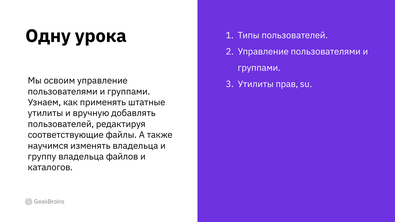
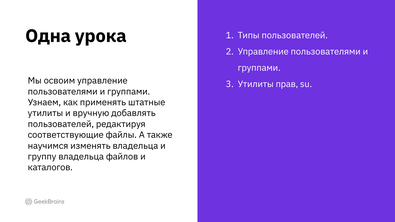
Одну: Одну -> Одна
